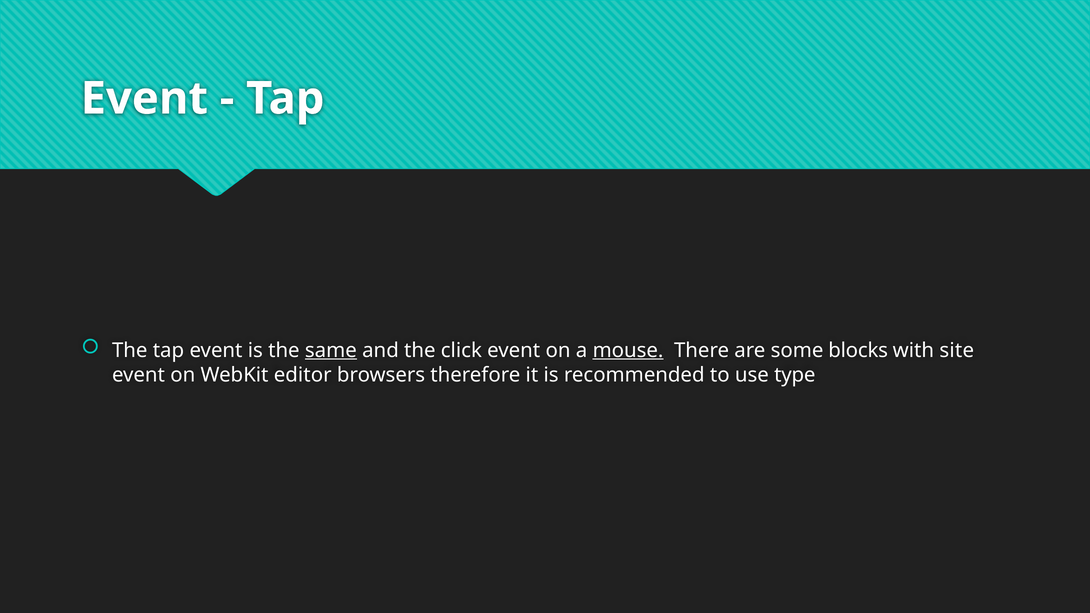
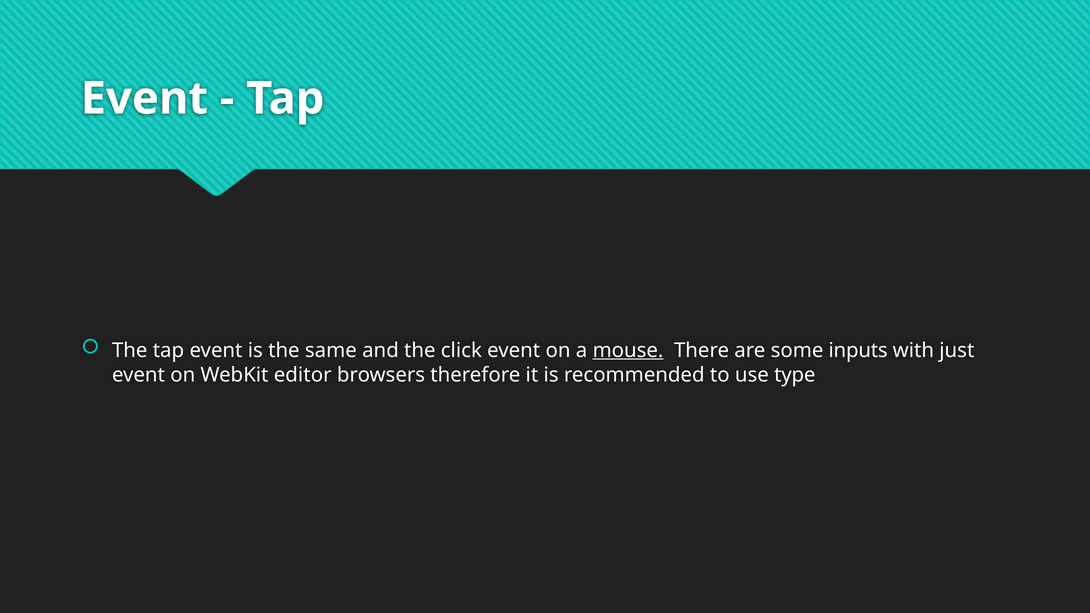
same underline: present -> none
blocks: blocks -> inputs
site: site -> just
